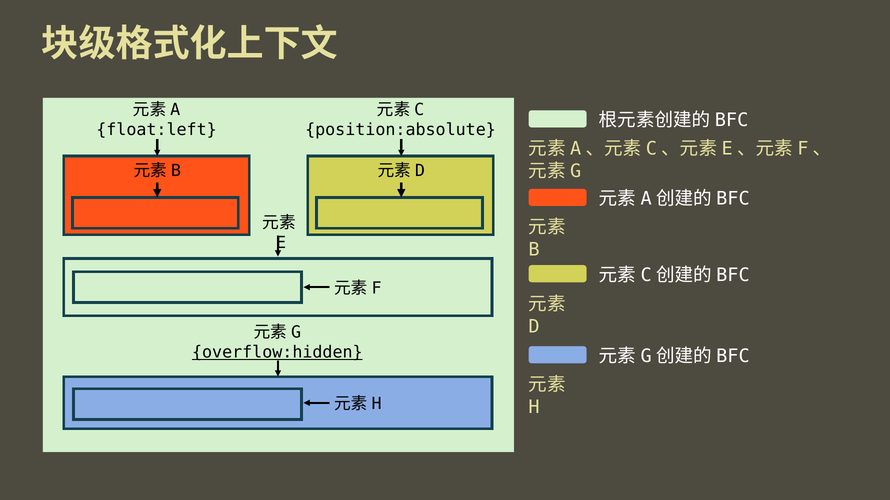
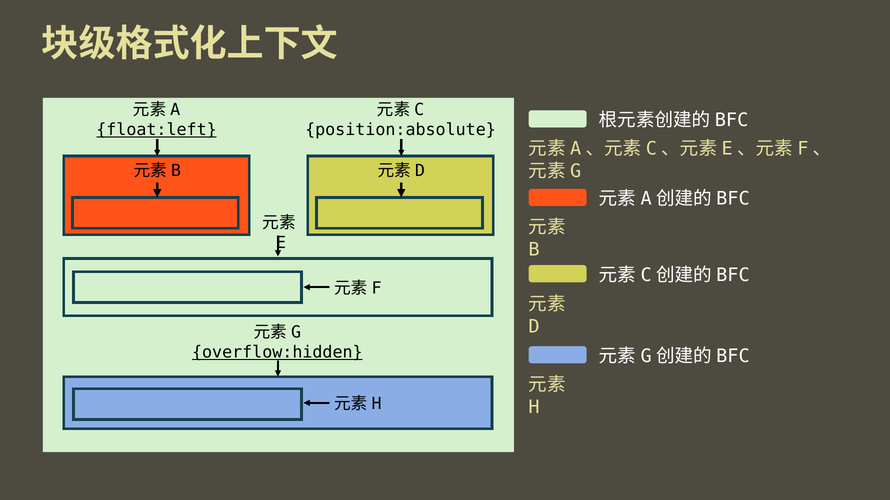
float:left underline: none -> present
